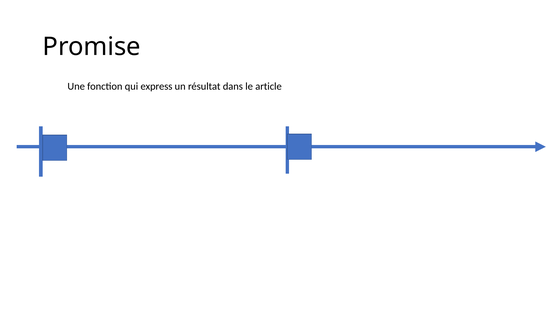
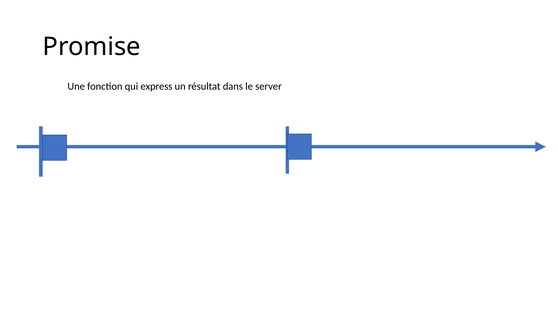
article: article -> server
